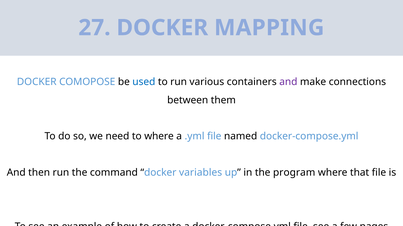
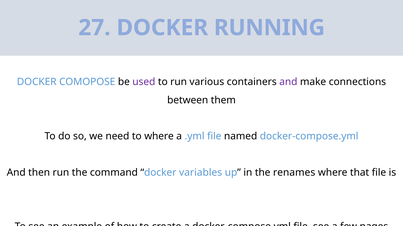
MAPPING: MAPPING -> RUNNING
used colour: blue -> purple
program: program -> renames
